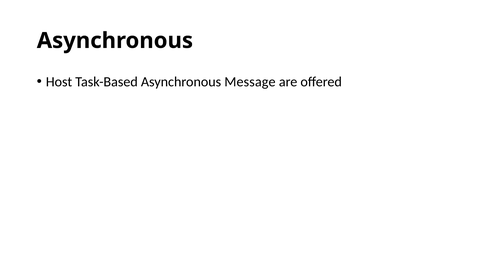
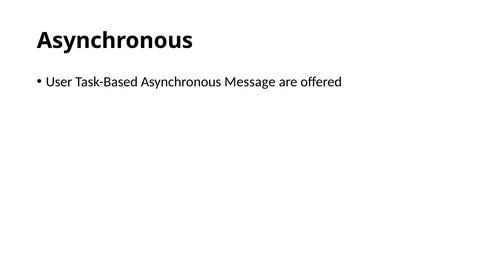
Host: Host -> User
